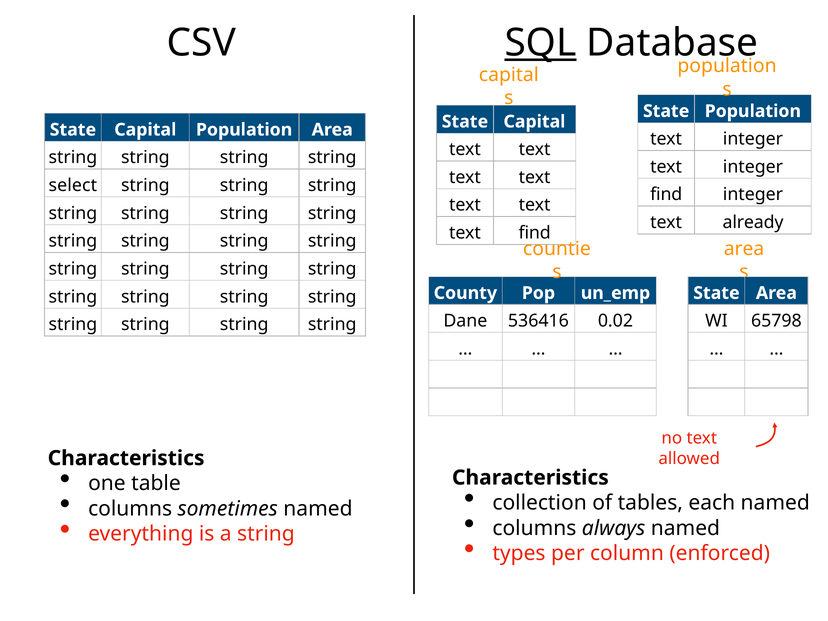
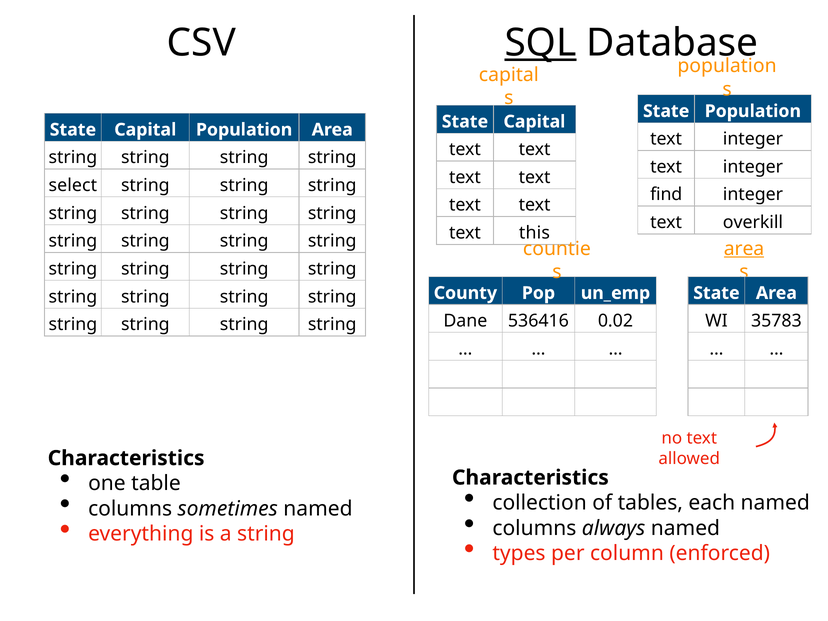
already: already -> overkill
text find: find -> this
area at (744, 249) underline: none -> present
65798: 65798 -> 35783
